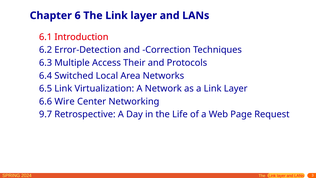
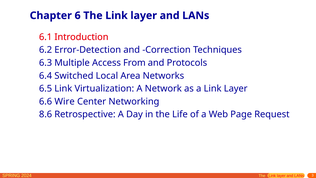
Their: Their -> From
9.7: 9.7 -> 8.6
